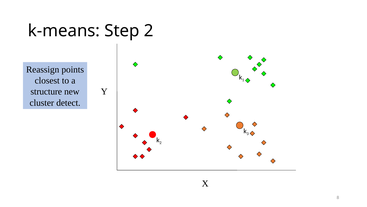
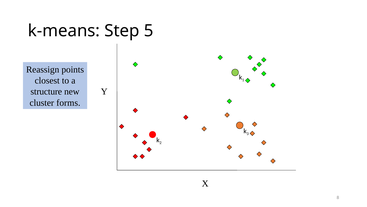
Step 2: 2 -> 5
detect: detect -> forms
